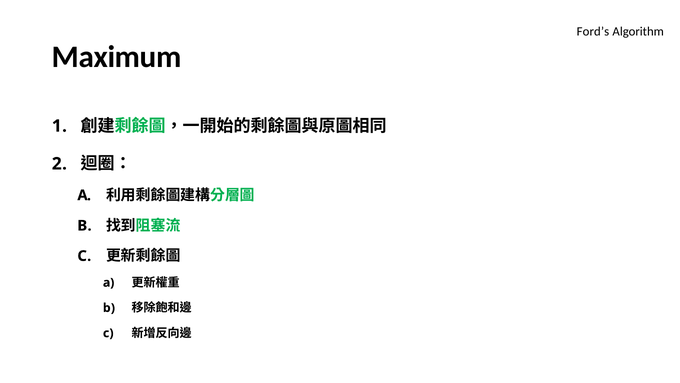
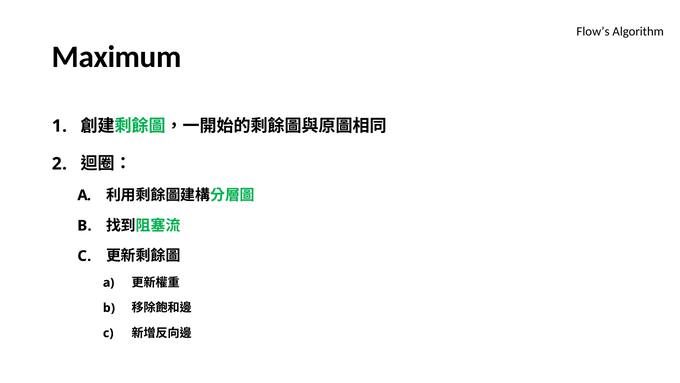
Ford’s: Ford’s -> Flow’s
